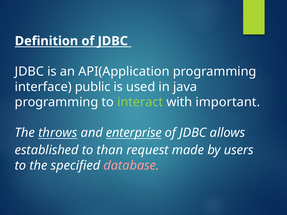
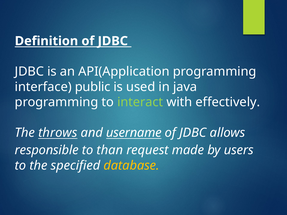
important: important -> effectively
enterprise: enterprise -> username
established: established -> responsible
database colour: pink -> yellow
